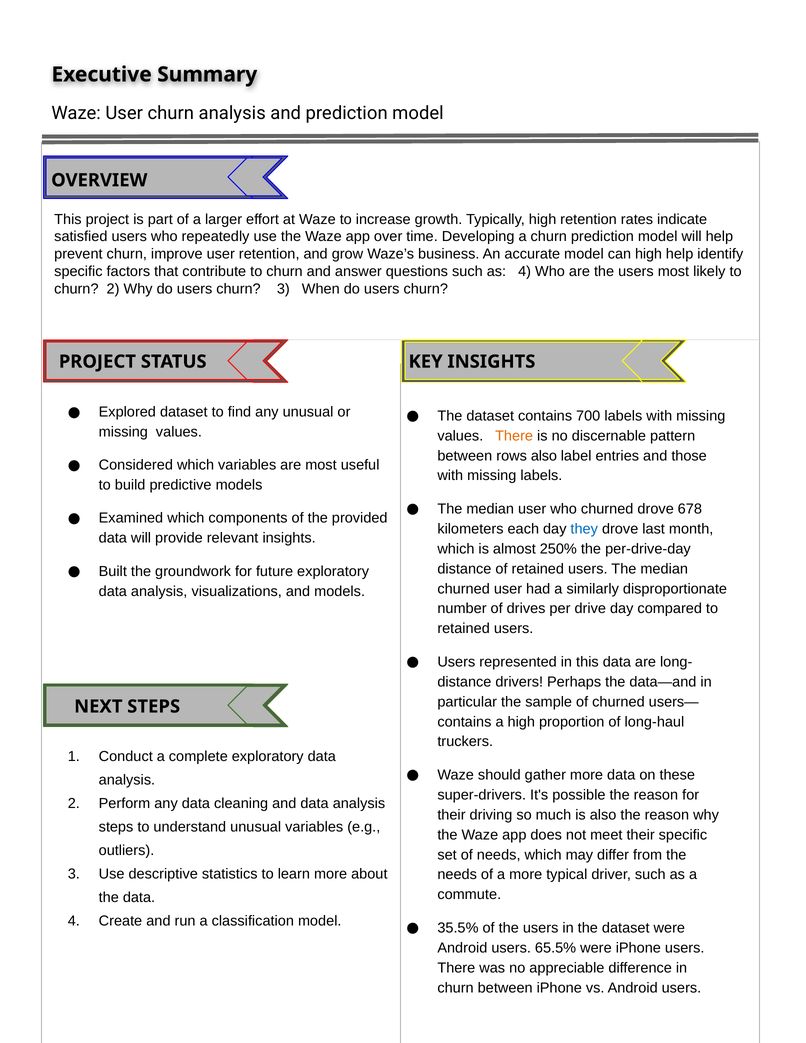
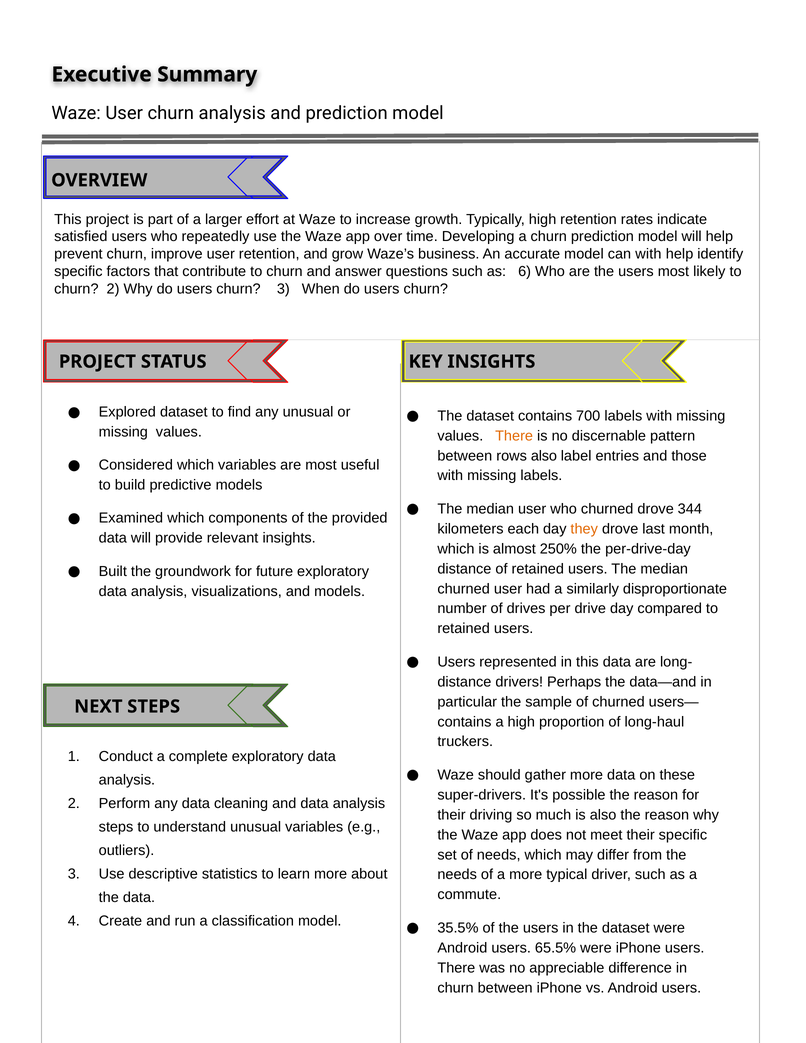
can high: high -> with
as 4: 4 -> 6
678: 678 -> 344
they colour: blue -> orange
